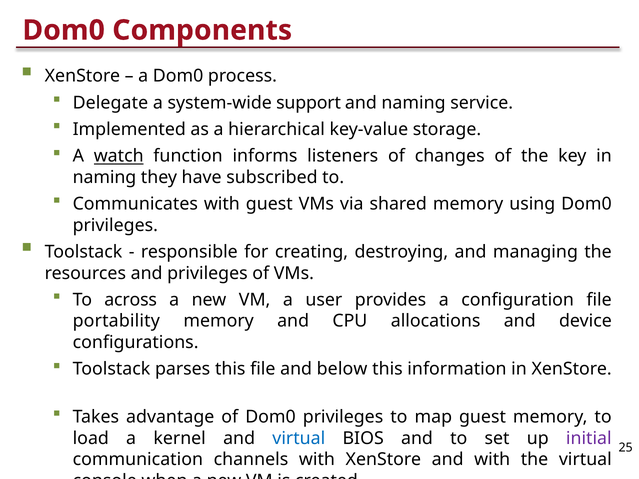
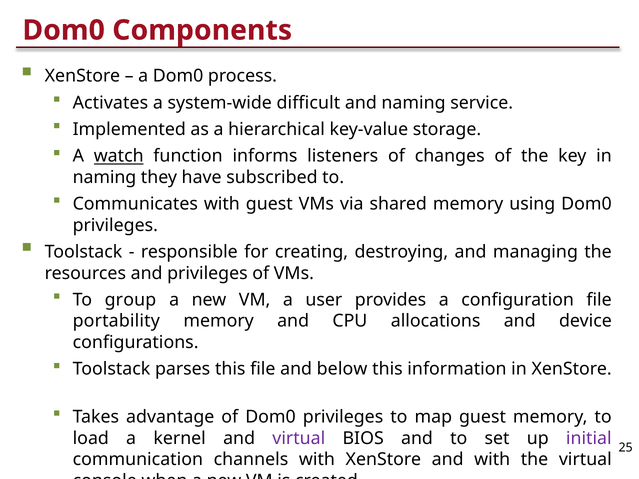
Delegate: Delegate -> Activates
support: support -> difficult
across: across -> group
virtual at (299, 438) colour: blue -> purple
